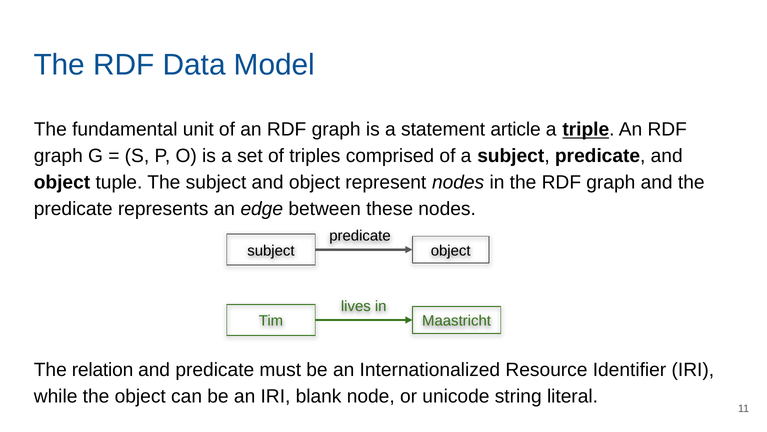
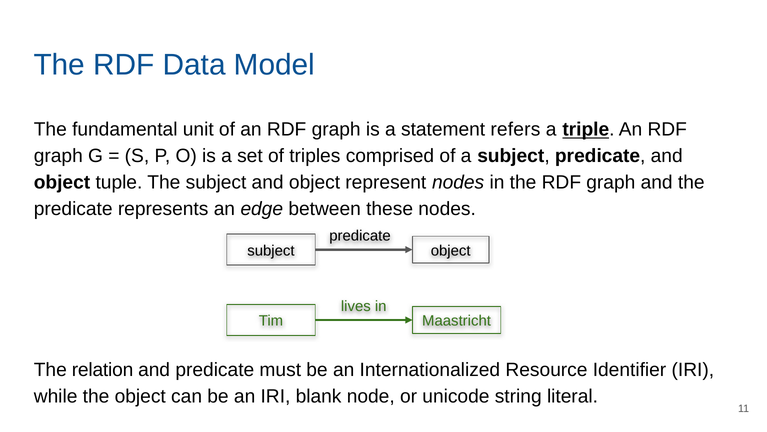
article: article -> refers
